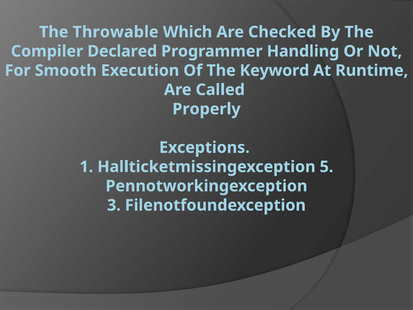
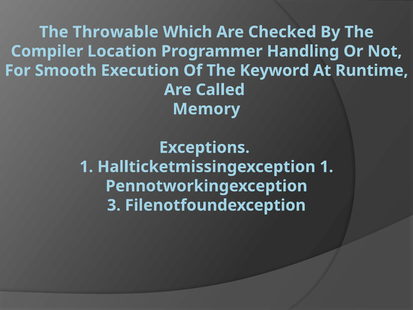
Declared: Declared -> Location
Properly: Properly -> Memory
Hallticketmissingexception 5: 5 -> 1
